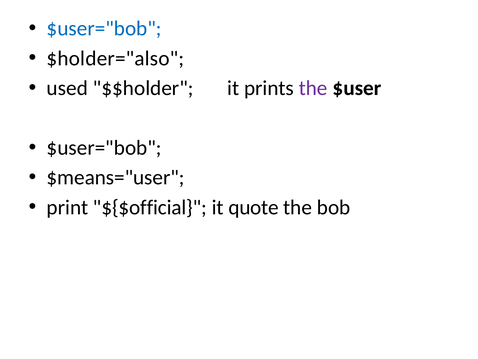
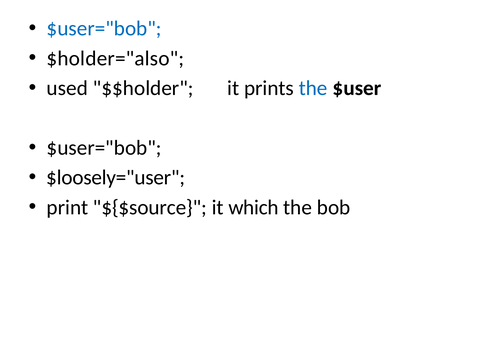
the at (313, 88) colour: purple -> blue
$means="user: $means="user -> $loosely="user
${$official: ${$official -> ${$source
quote: quote -> which
